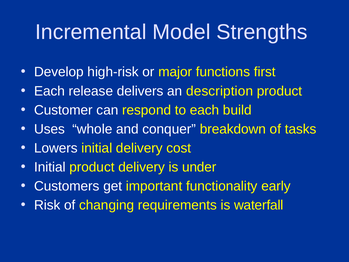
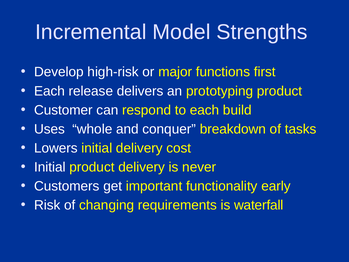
description: description -> prototyping
under: under -> never
